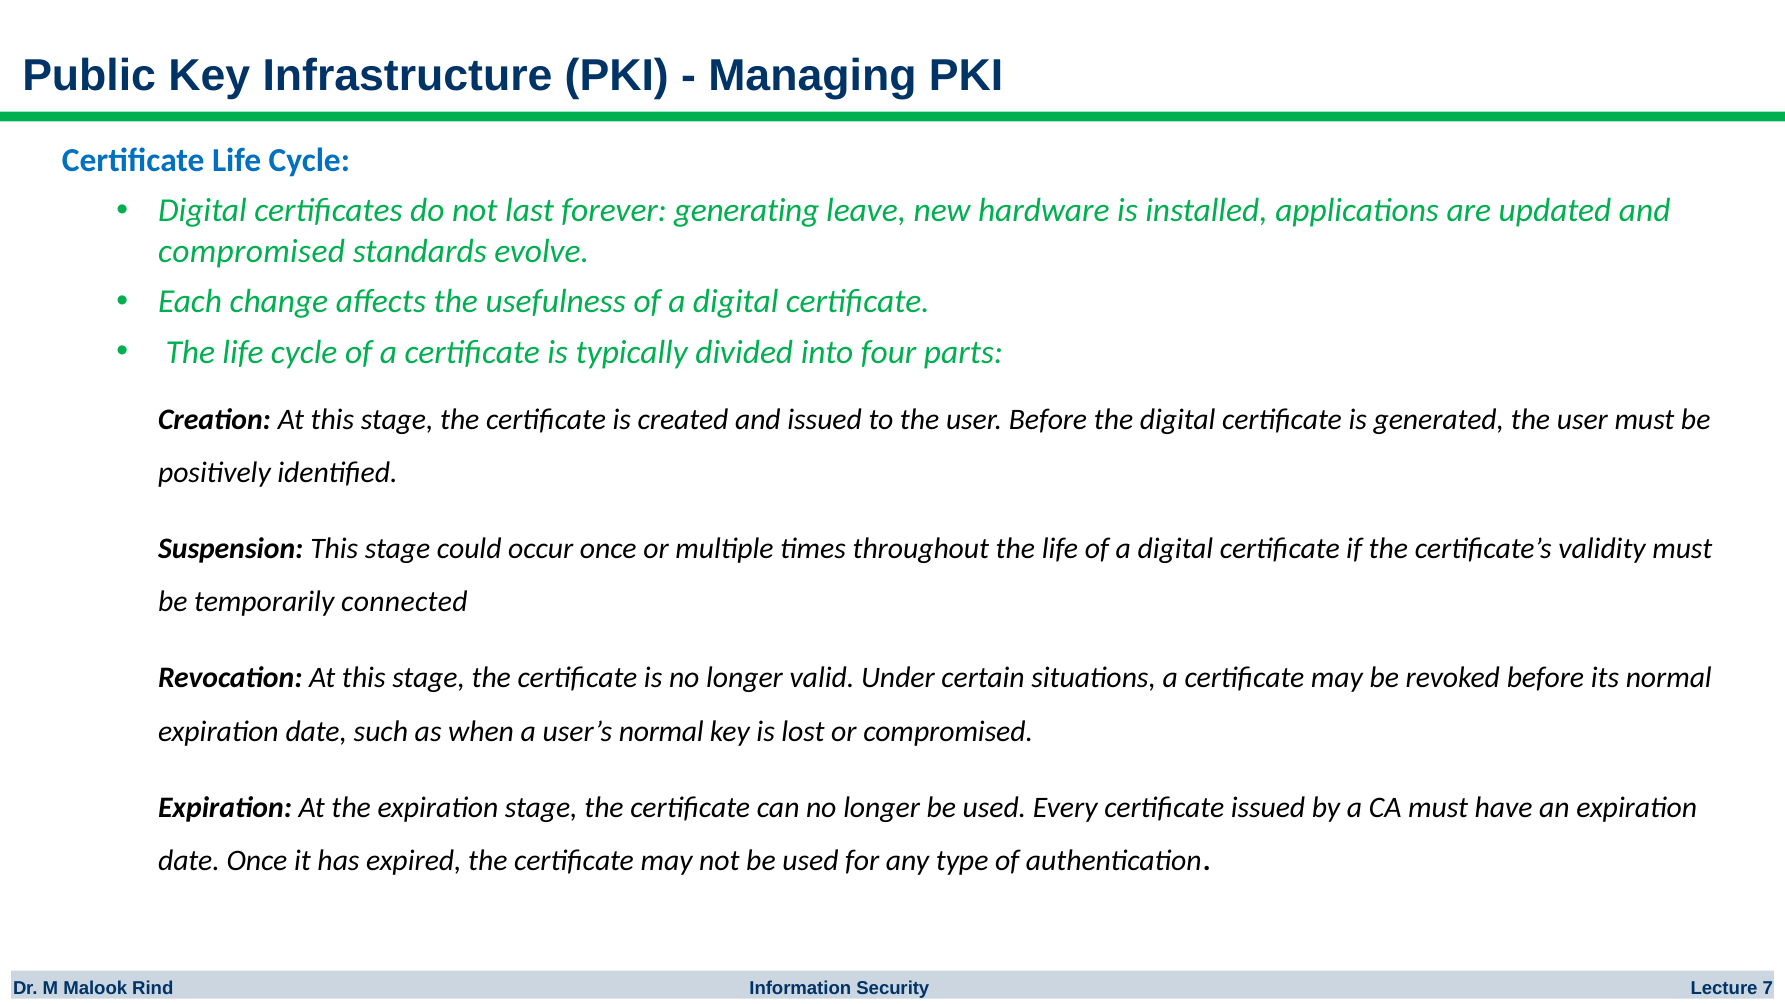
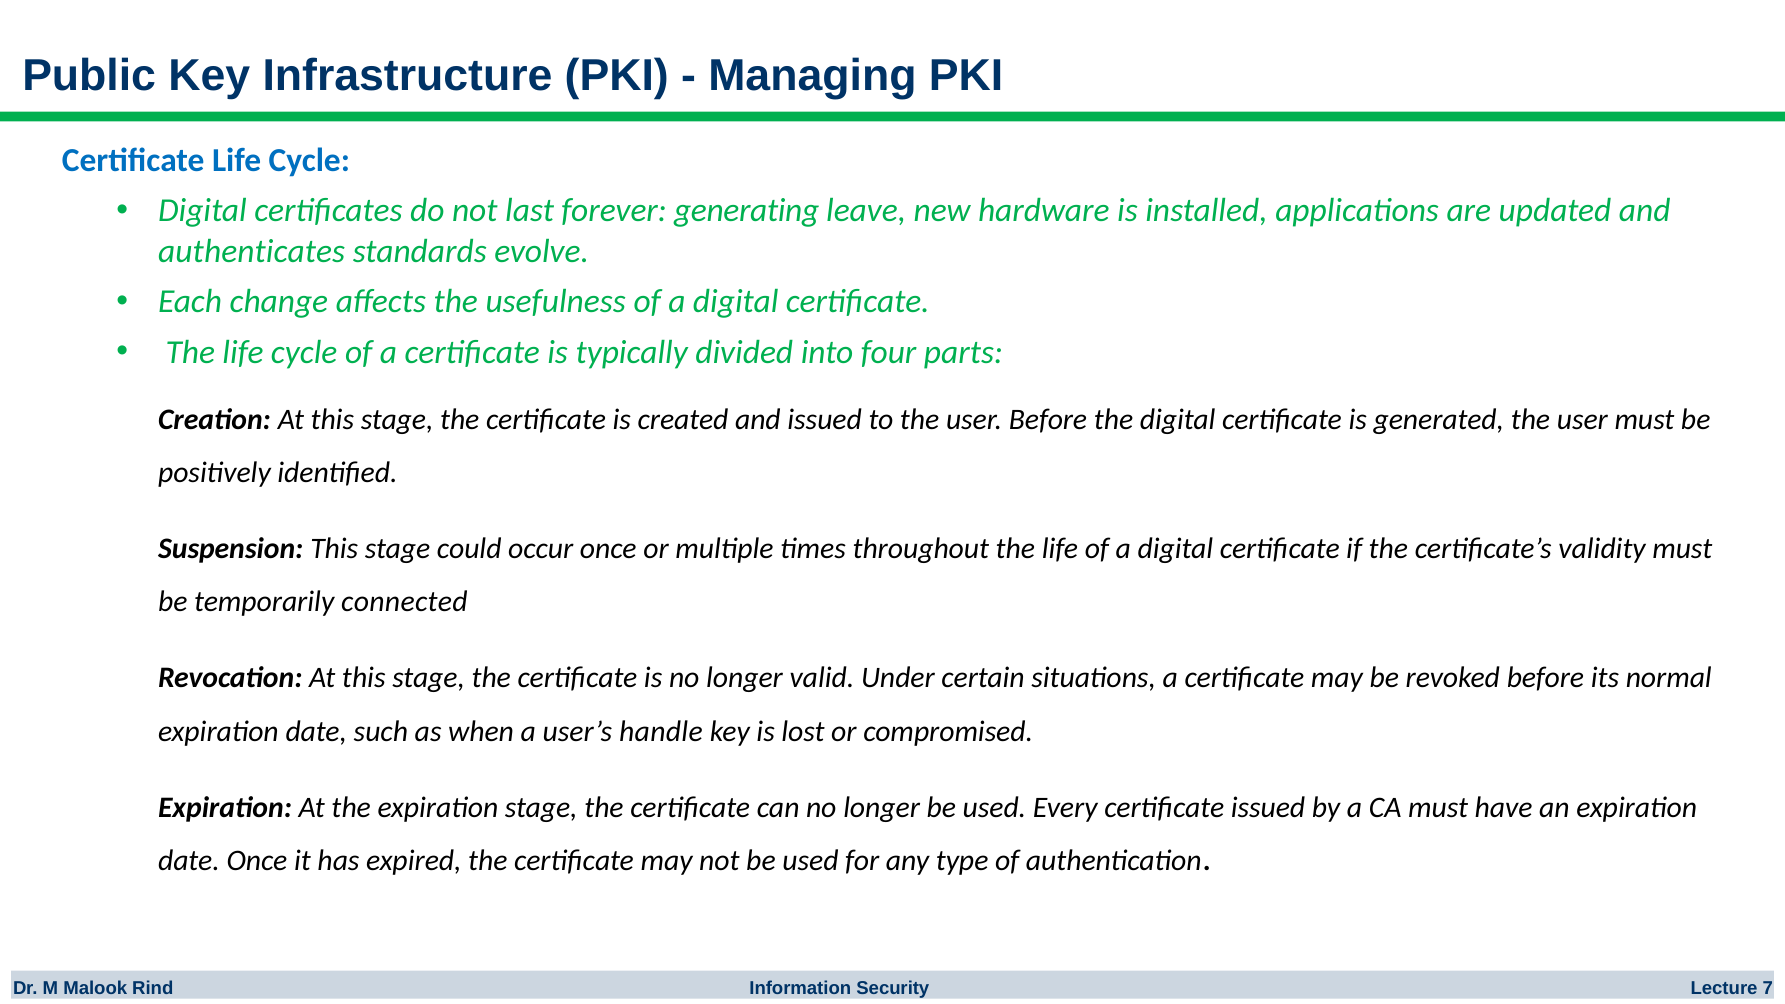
compromised at (252, 251): compromised -> authenticates
user’s normal: normal -> handle
